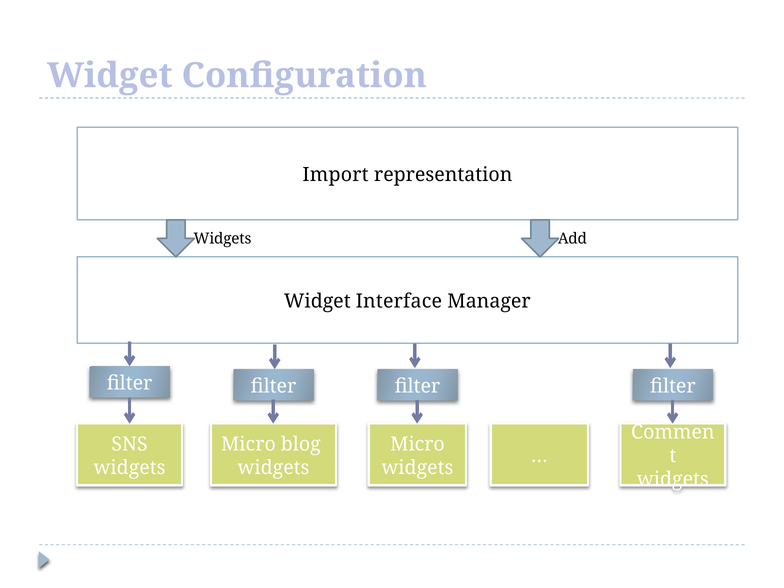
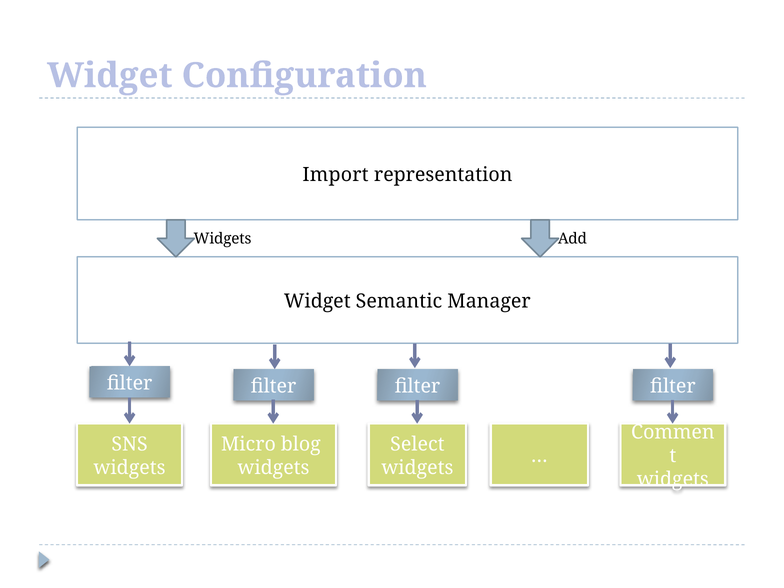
Interface: Interface -> Semantic
Micro at (417, 444): Micro -> Select
